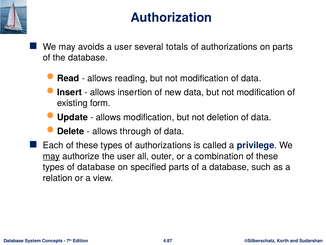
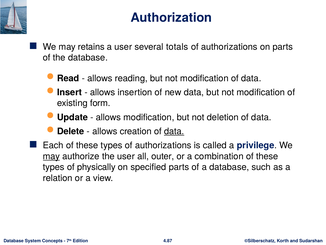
avoids: avoids -> retains
through: through -> creation
data at (174, 131) underline: none -> present
of database: database -> physically
